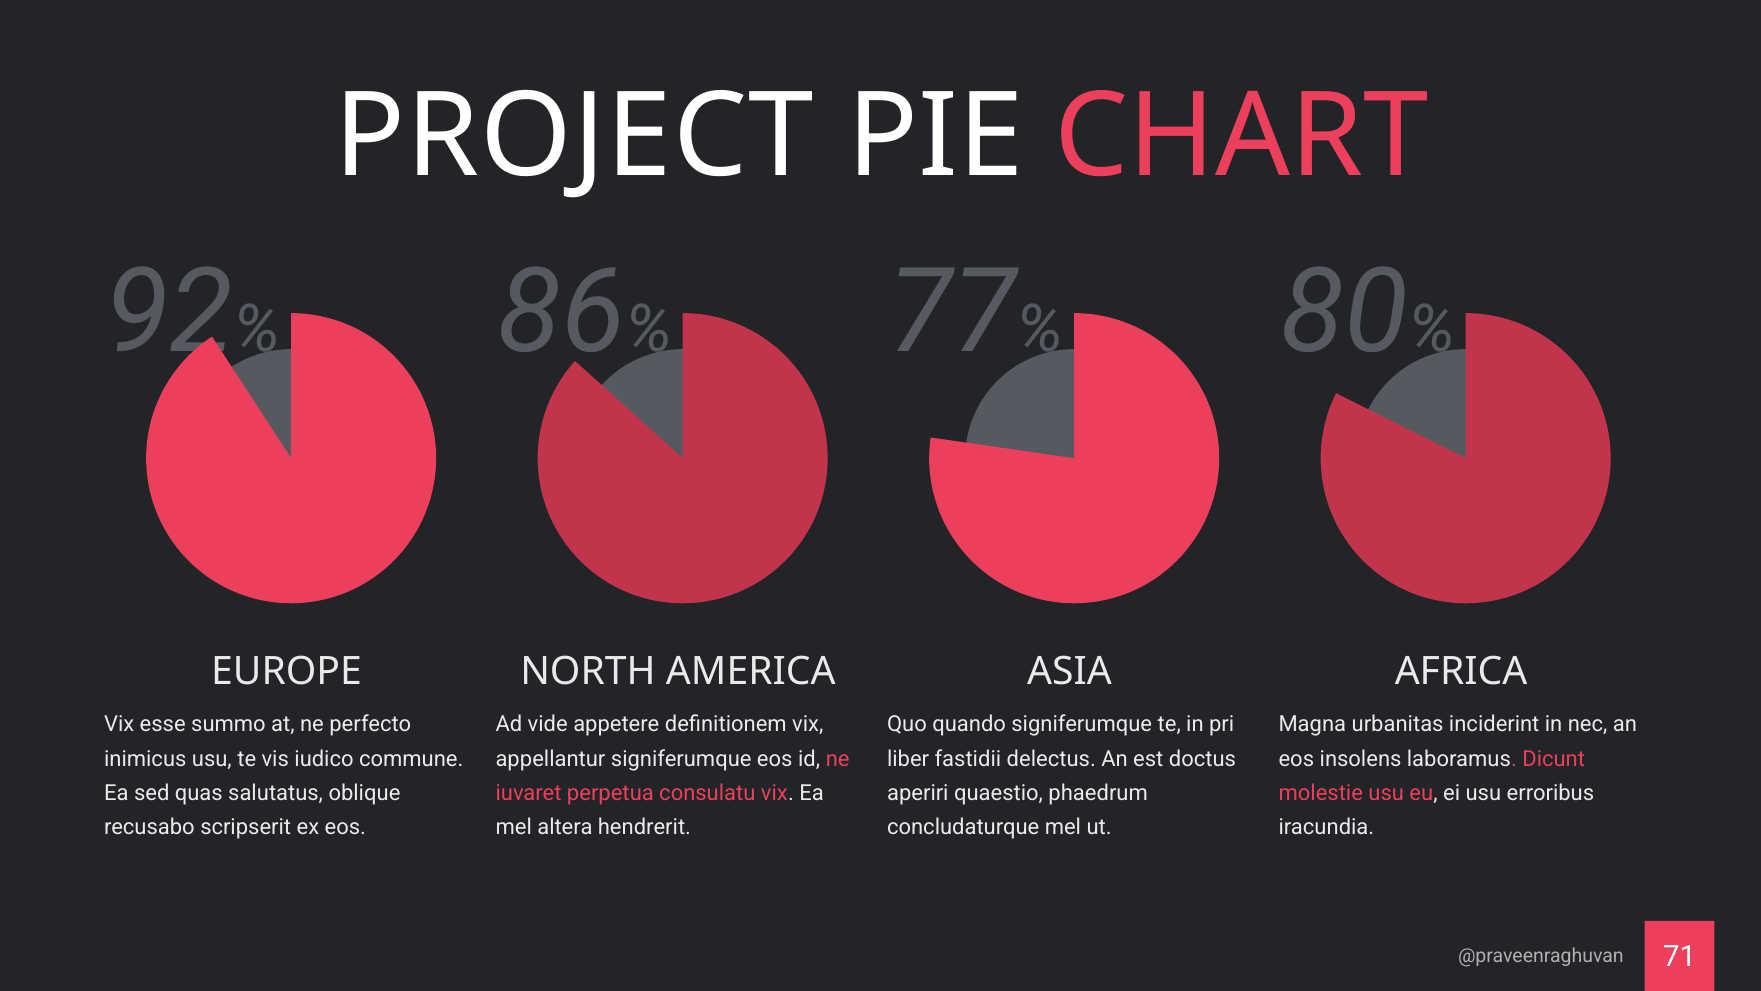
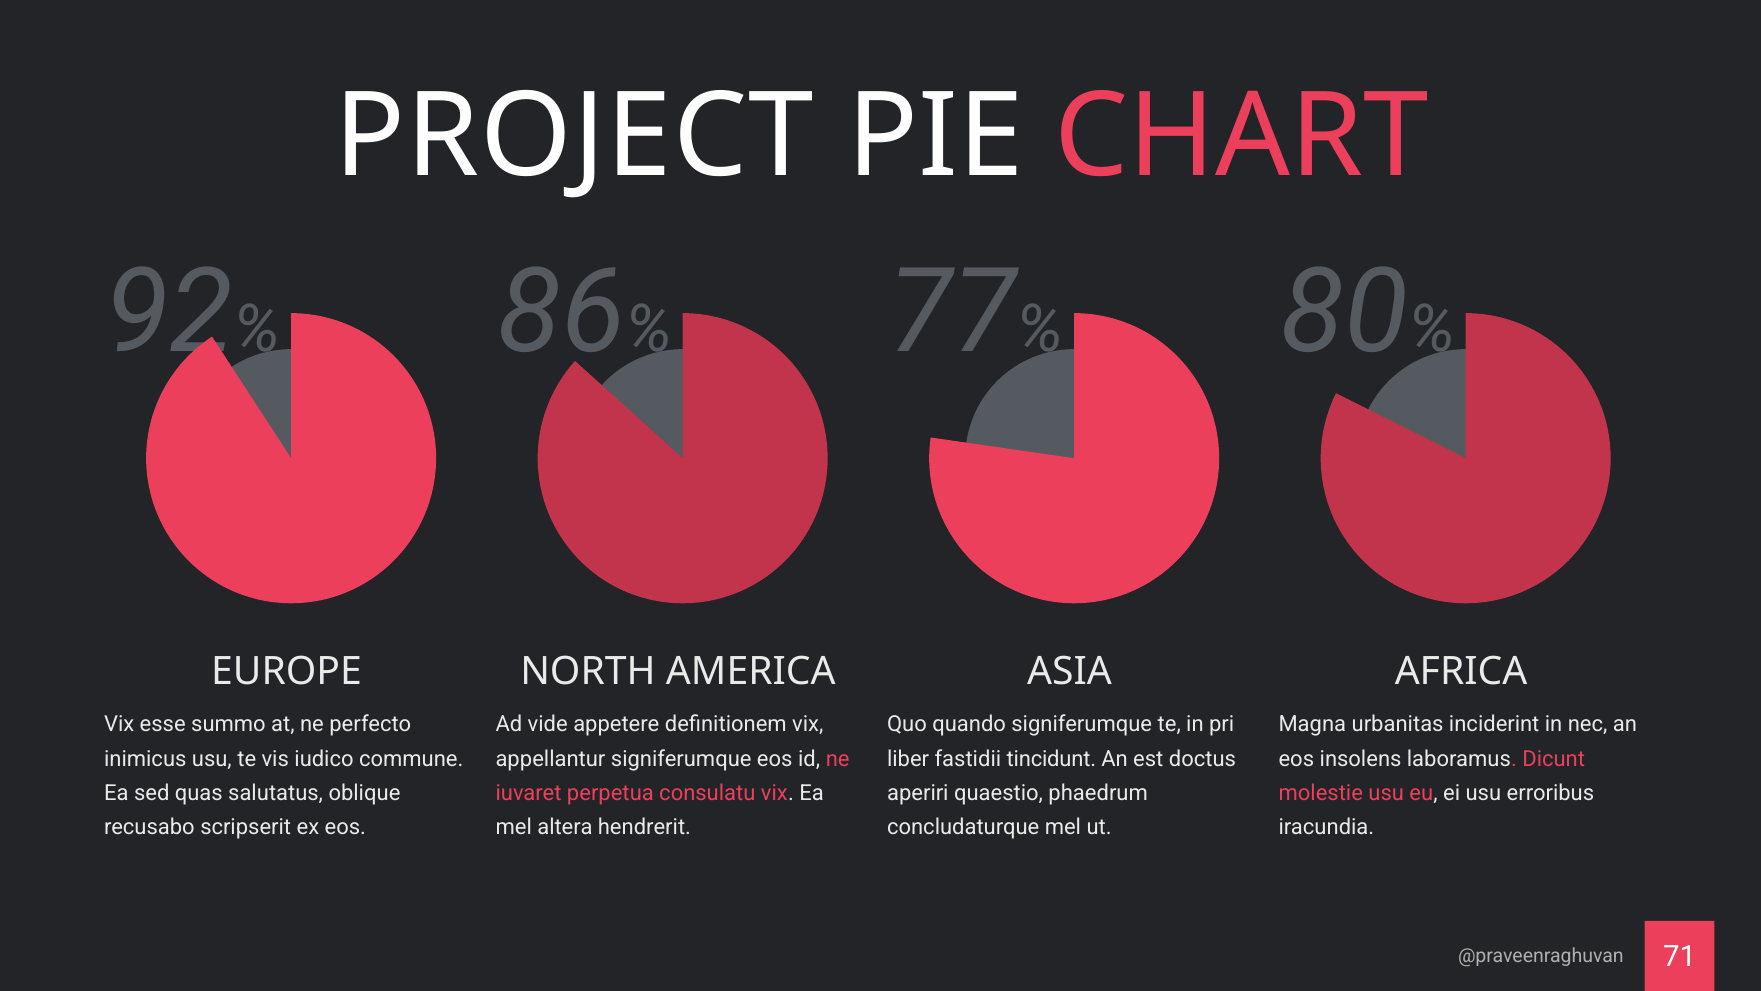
delectus: delectus -> tincidunt
